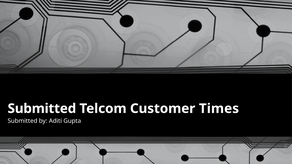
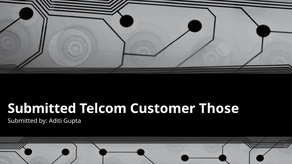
Times: Times -> Those
